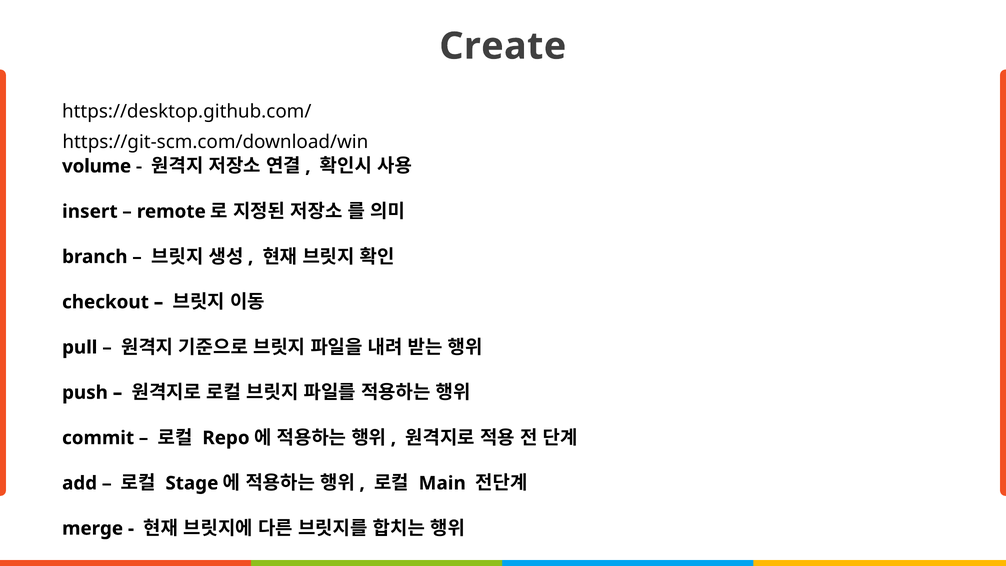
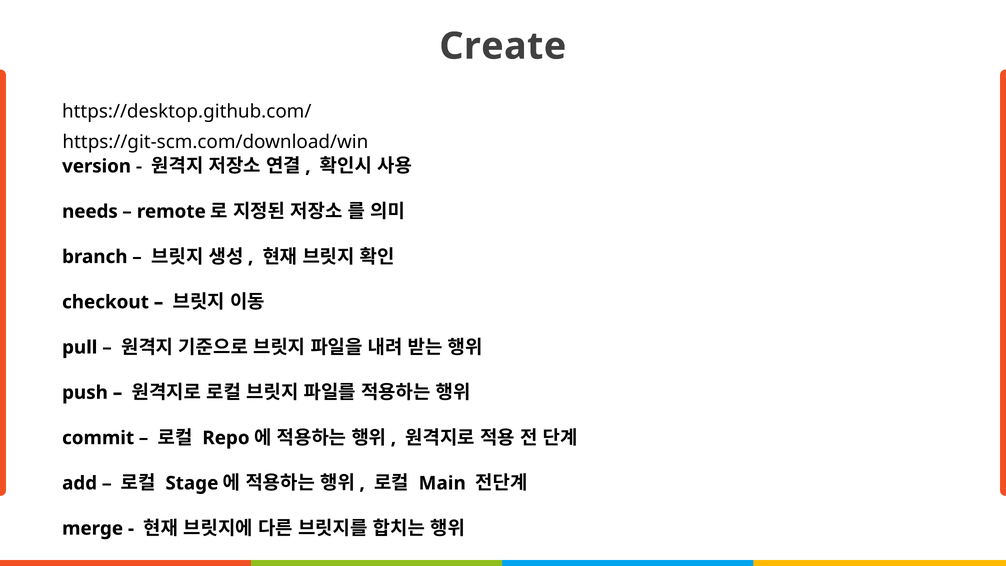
volume: volume -> version
insert: insert -> needs
